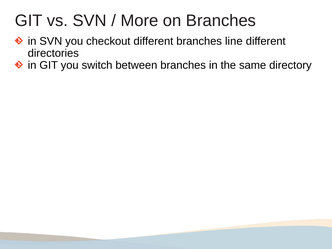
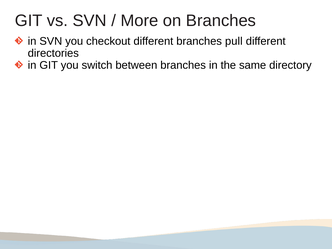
line: line -> pull
